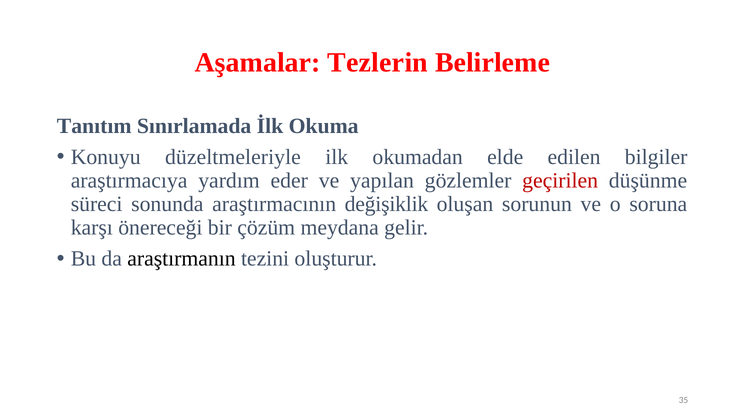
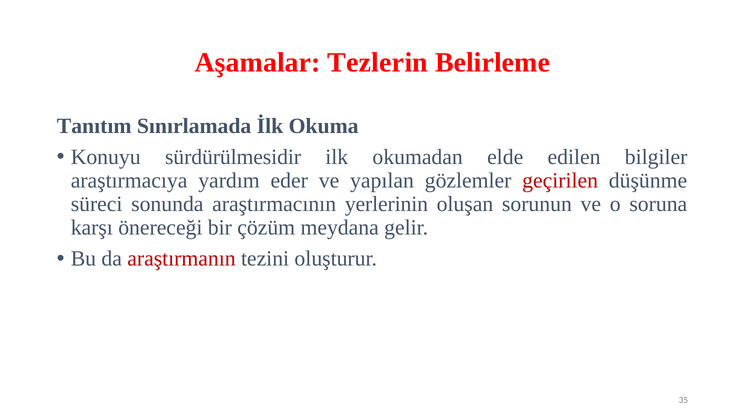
düzeltmeleriyle: düzeltmeleriyle -> sürdürülmesidir
değişiklik: değişiklik -> yerlerinin
araştırmanın colour: black -> red
